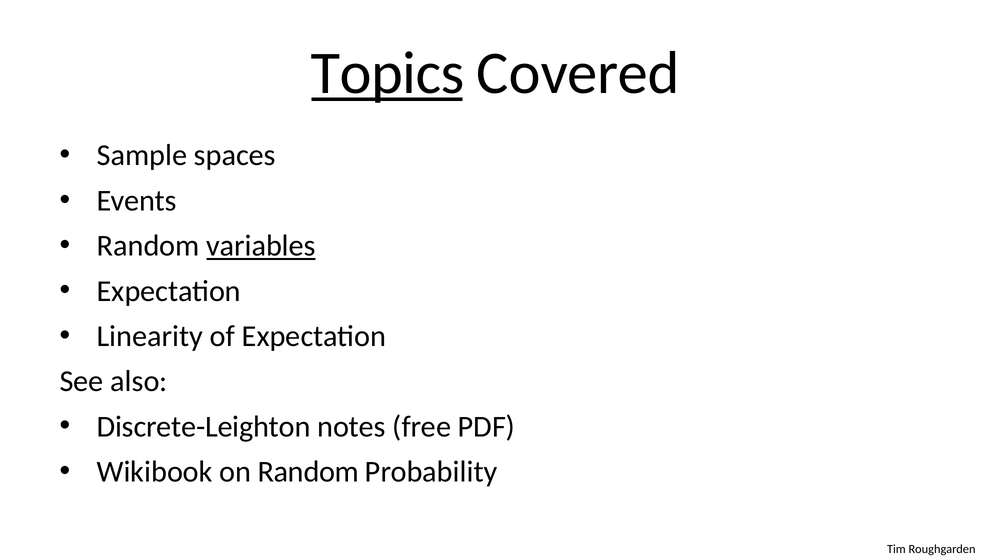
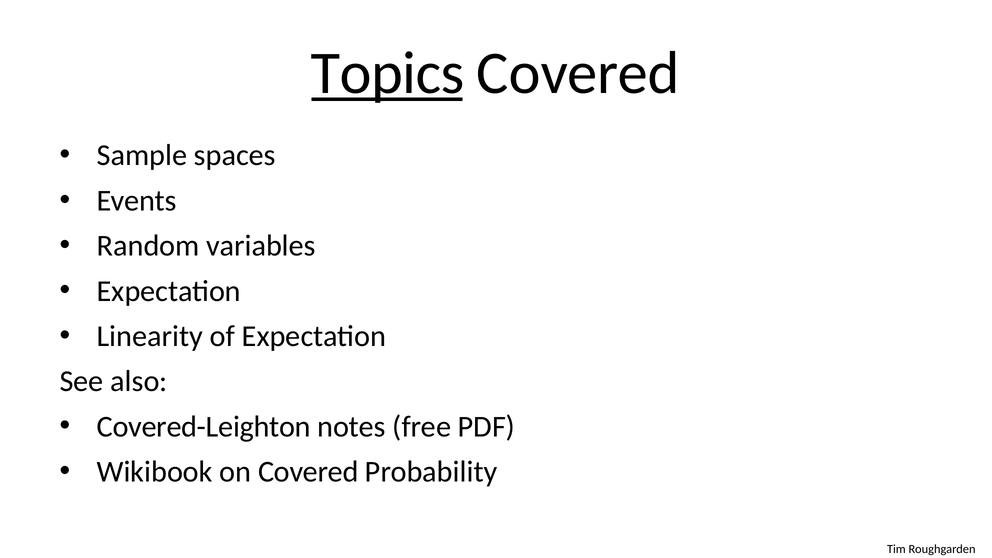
variables underline: present -> none
Discrete-Leighton: Discrete-Leighton -> Covered-Leighton
on Random: Random -> Covered
